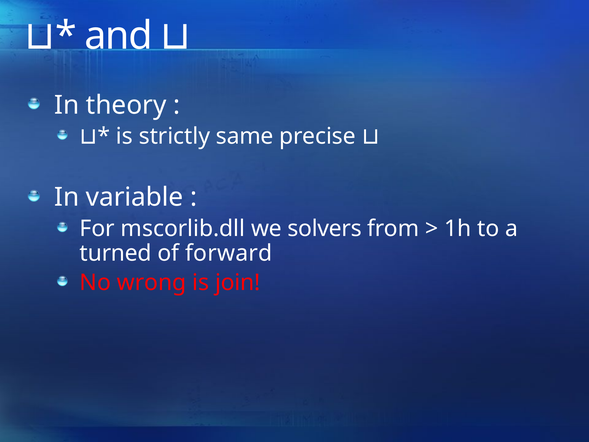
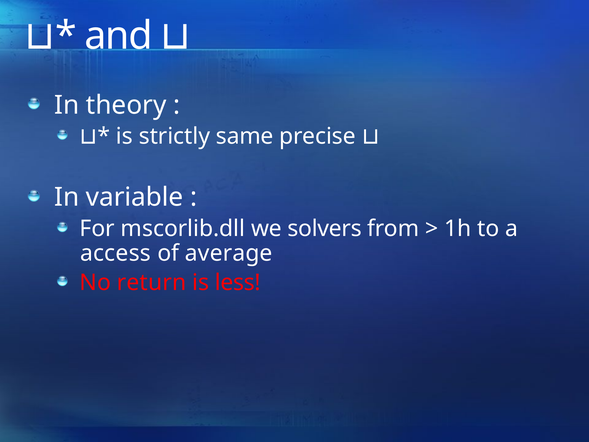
turned: turned -> access
forward: forward -> average
wrong: wrong -> return
join: join -> less
